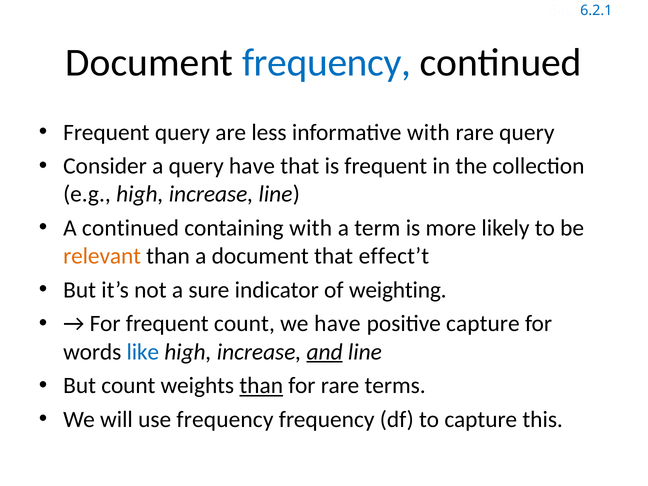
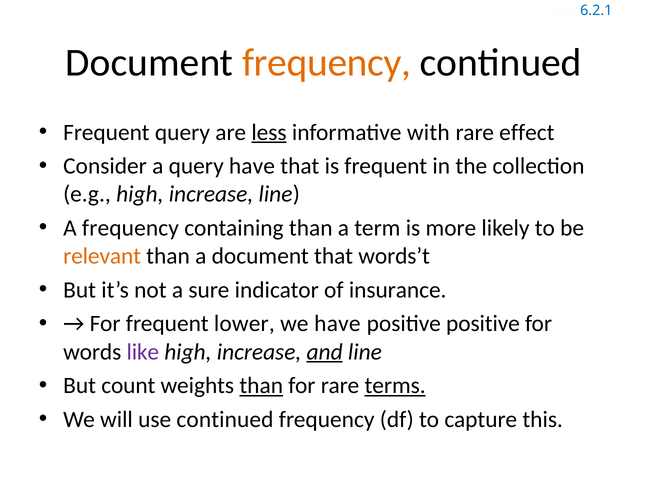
frequency at (327, 63) colour: blue -> orange
less underline: none -> present
rare query: query -> effect
A continued: continued -> frequency
containing with: with -> than
effect’t: effect’t -> words’t
weighting: weighting -> insurance
frequent count: count -> lower
positive capture: capture -> positive
like colour: blue -> purple
terms underline: none -> present
use frequency: frequency -> continued
